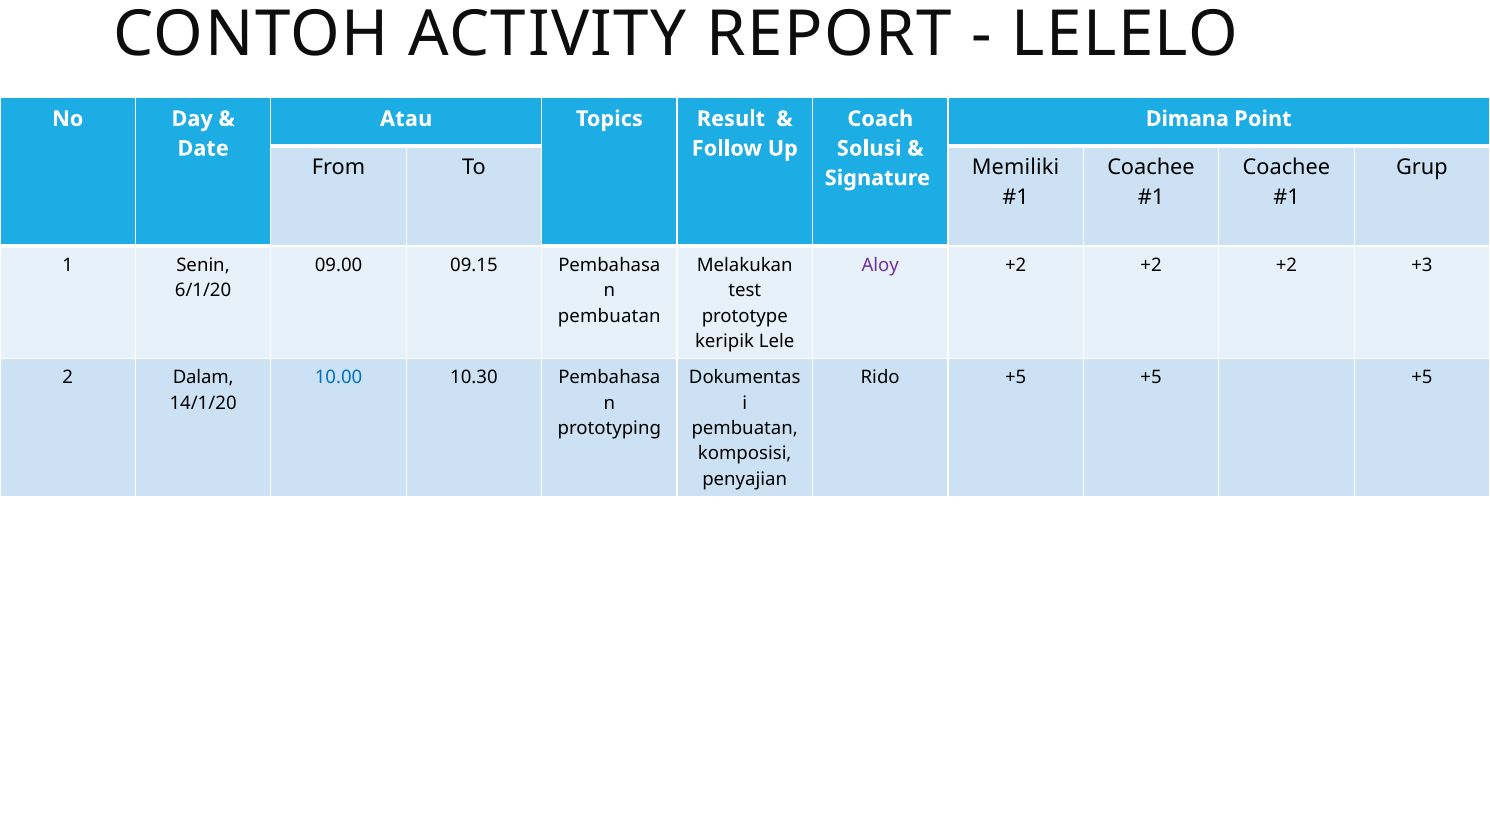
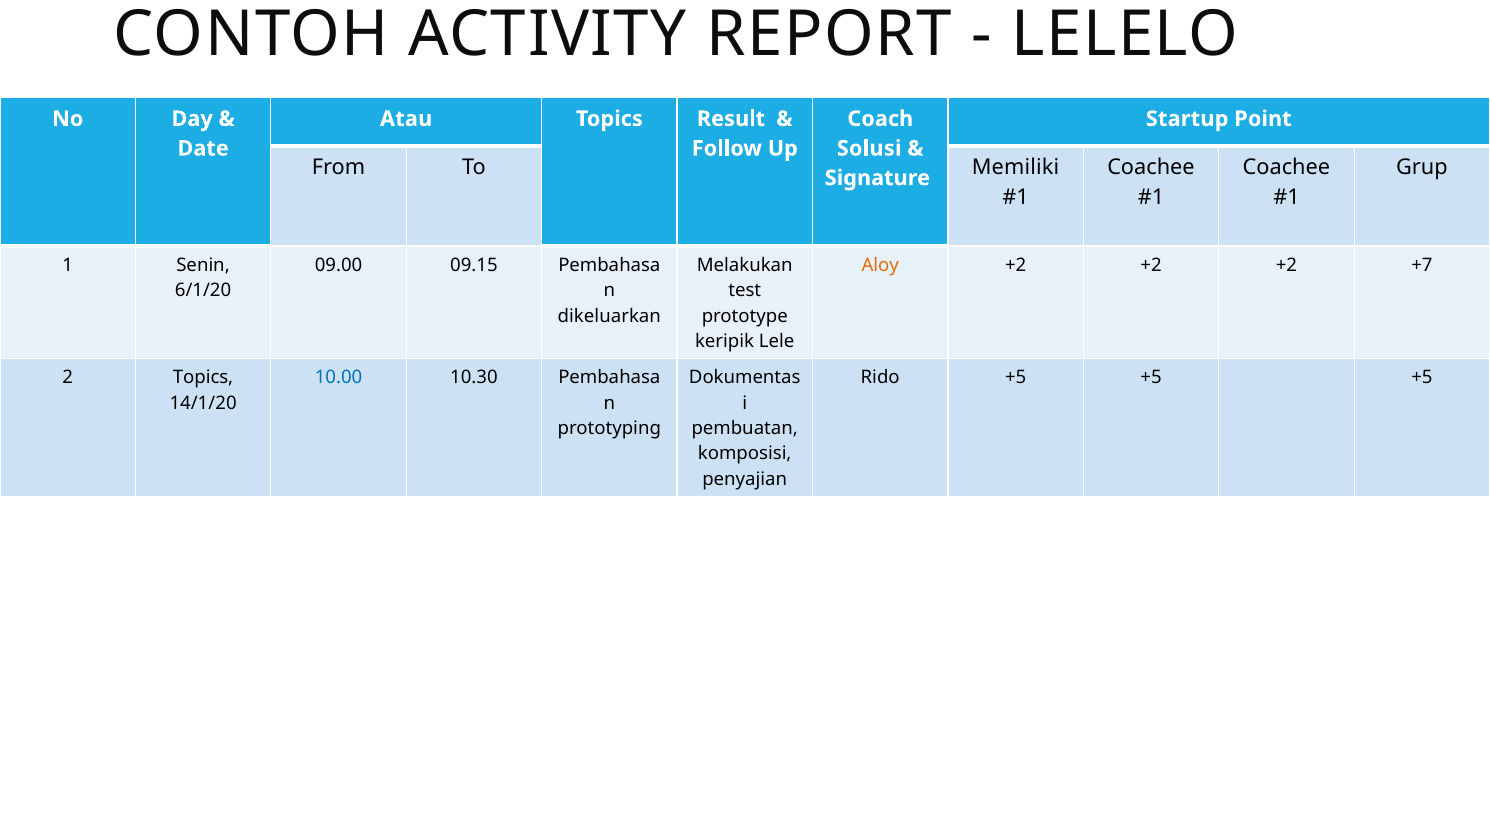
Dimana: Dimana -> Startup
Aloy colour: purple -> orange
+3: +3 -> +7
pembuatan at (609, 316): pembuatan -> dikeluarkan
2 Dalam: Dalam -> Topics
